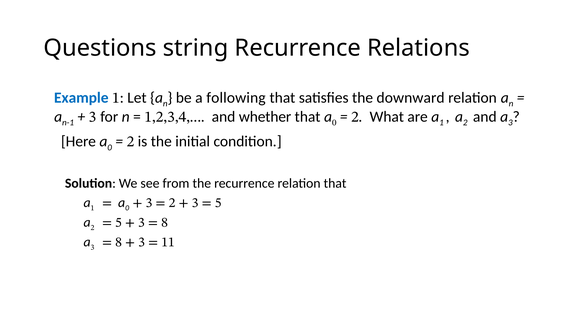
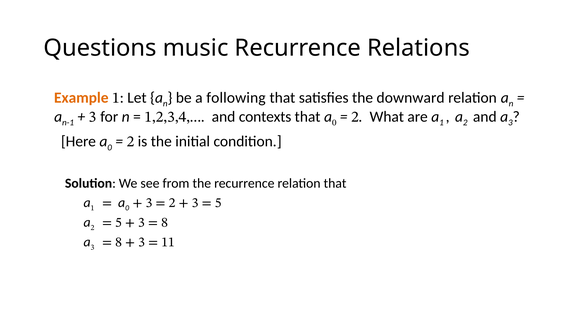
string: string -> music
Example colour: blue -> orange
whether: whether -> contexts
